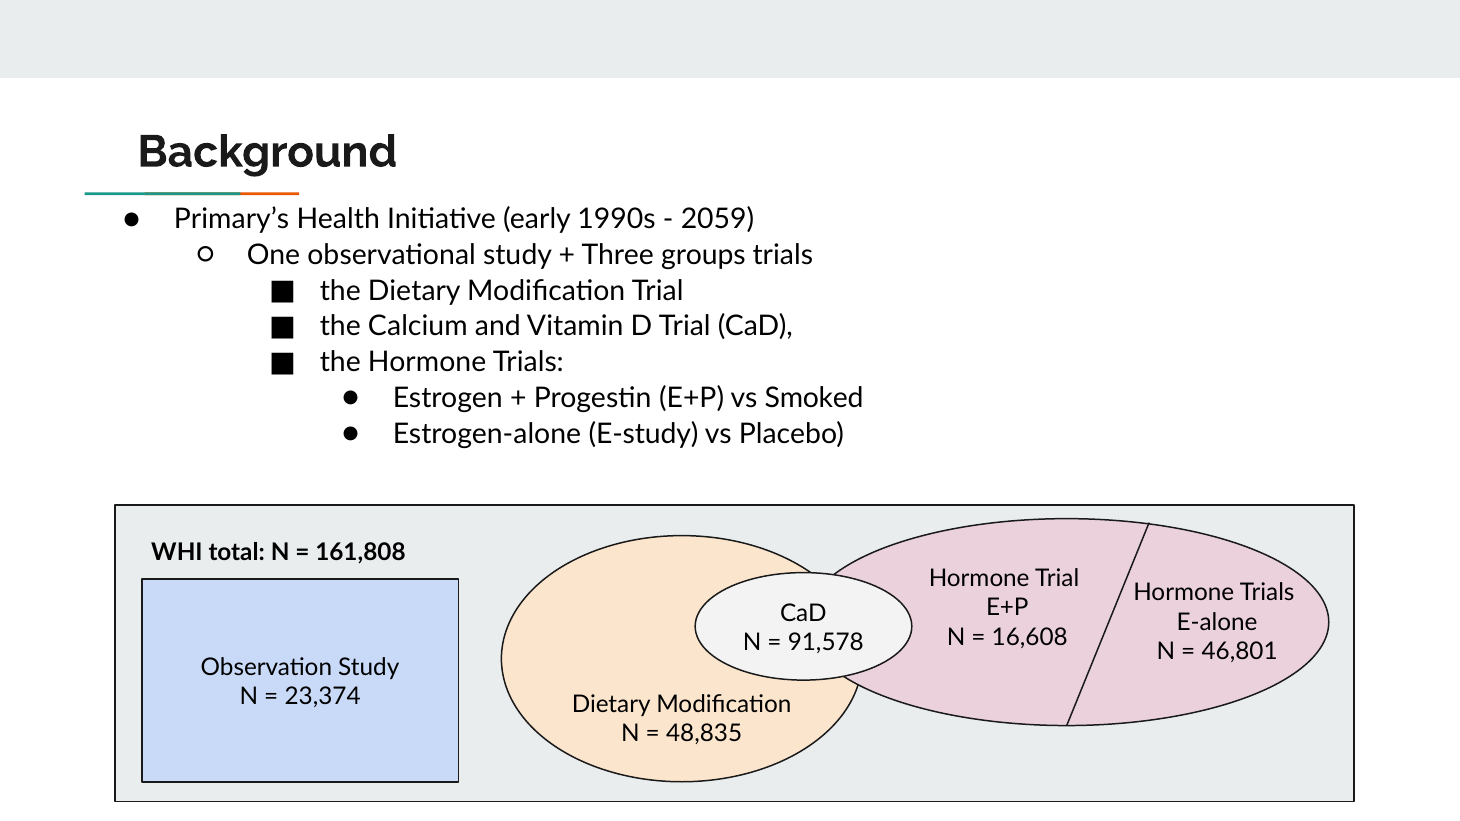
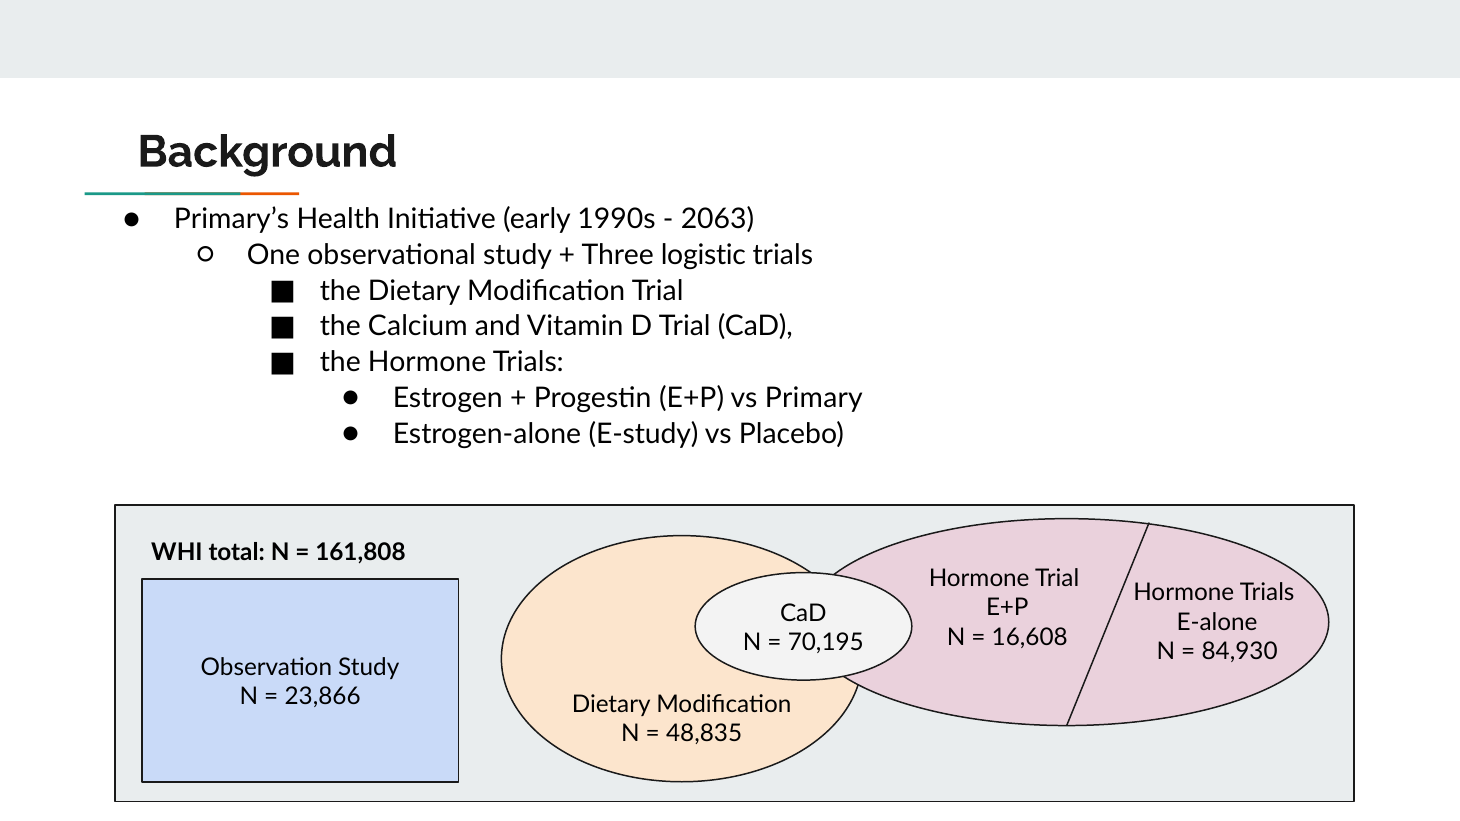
2059: 2059 -> 2063
groups: groups -> logistic
Smoked: Smoked -> Primary
91,578: 91,578 -> 70,195
46,801: 46,801 -> 84,930
23,374: 23,374 -> 23,866
